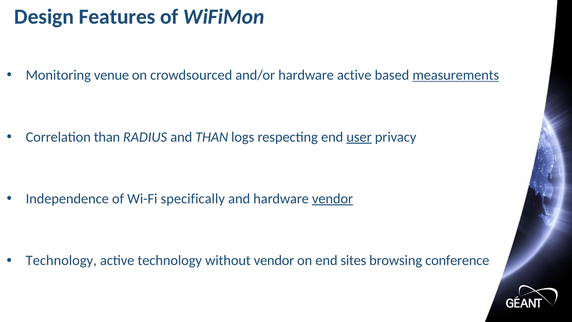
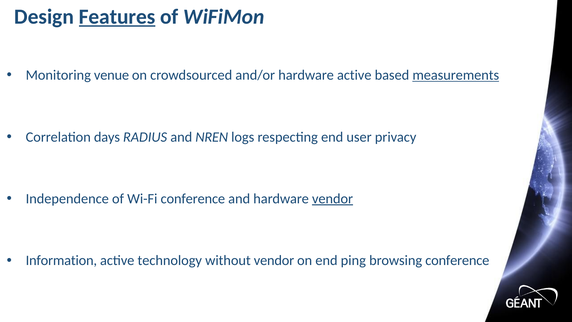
Features underline: none -> present
Correlation than: than -> days
and THAN: THAN -> NREN
user underline: present -> none
Wi-Fi specifically: specifically -> conference
Technology at (61, 260): Technology -> Information
sites: sites -> ping
